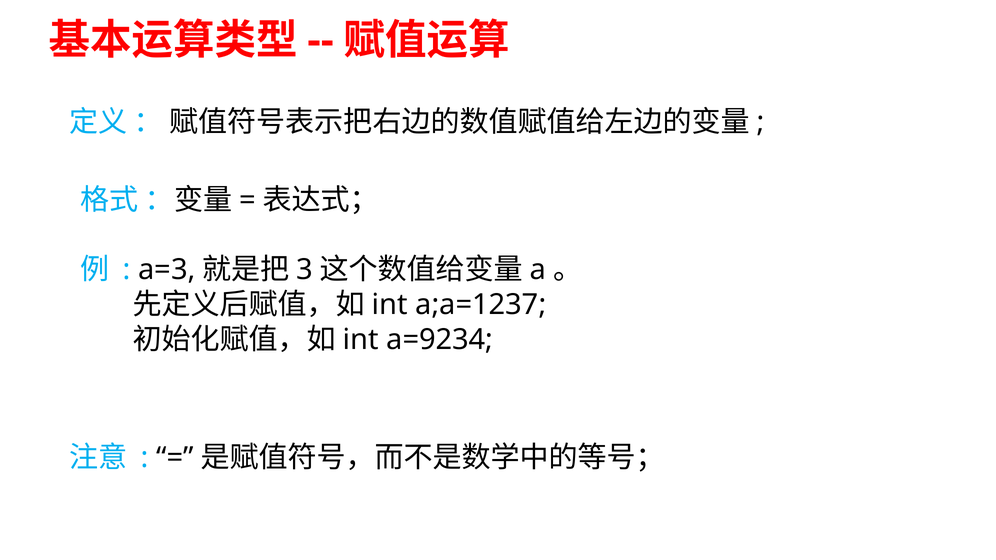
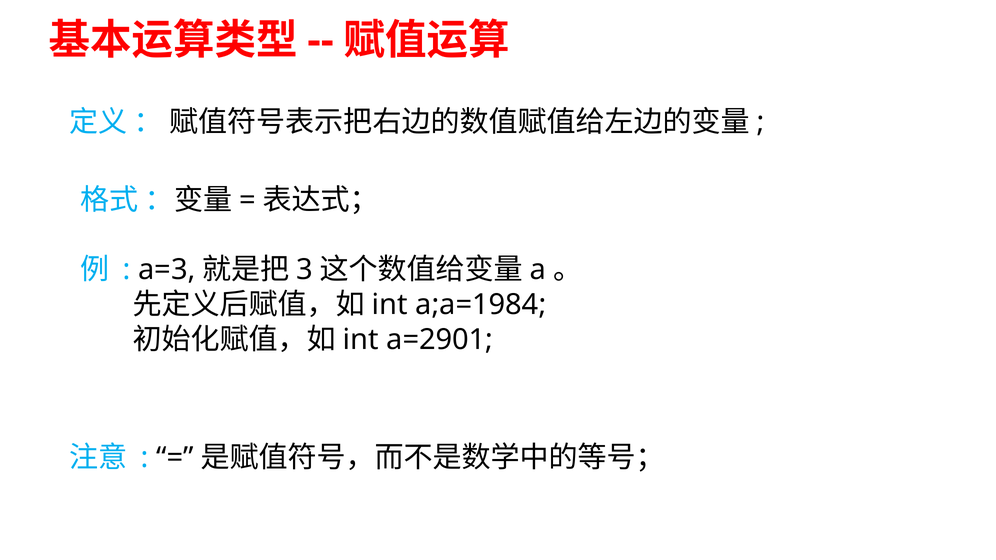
a;a=1237: a;a=1237 -> a;a=1984
a=9234: a=9234 -> a=2901
